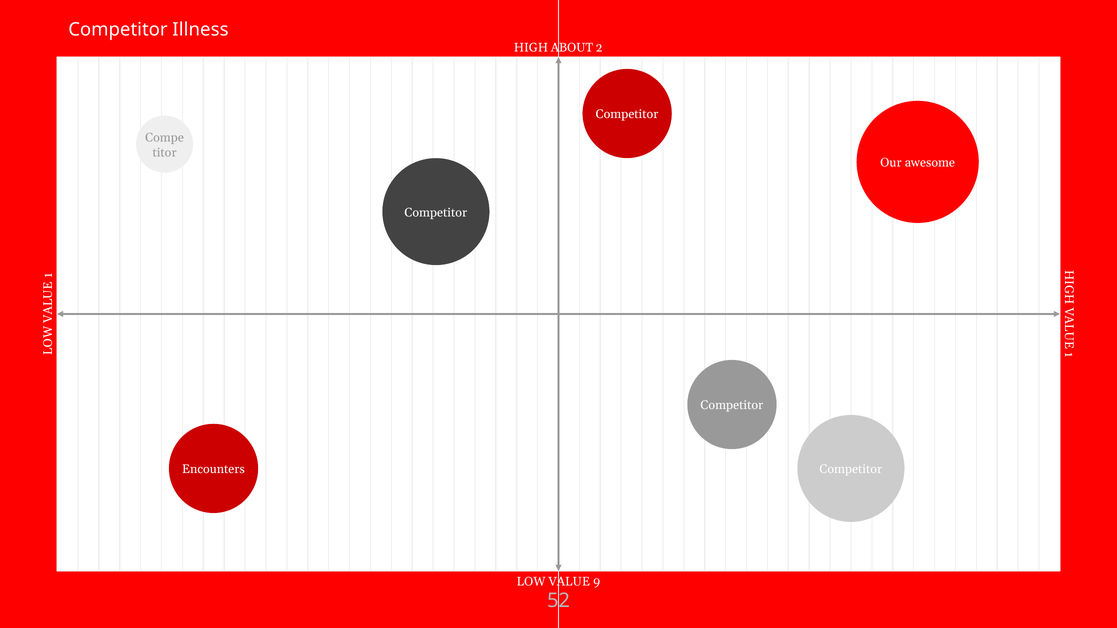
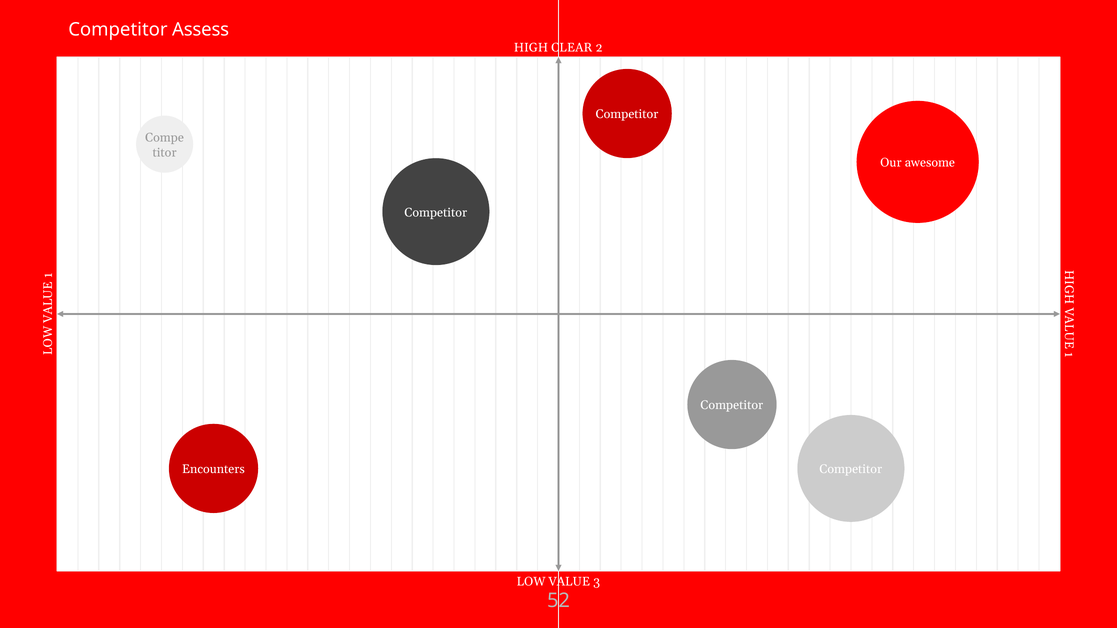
Illness: Illness -> Assess
ABOUT: ABOUT -> CLEAR
9: 9 -> 3
